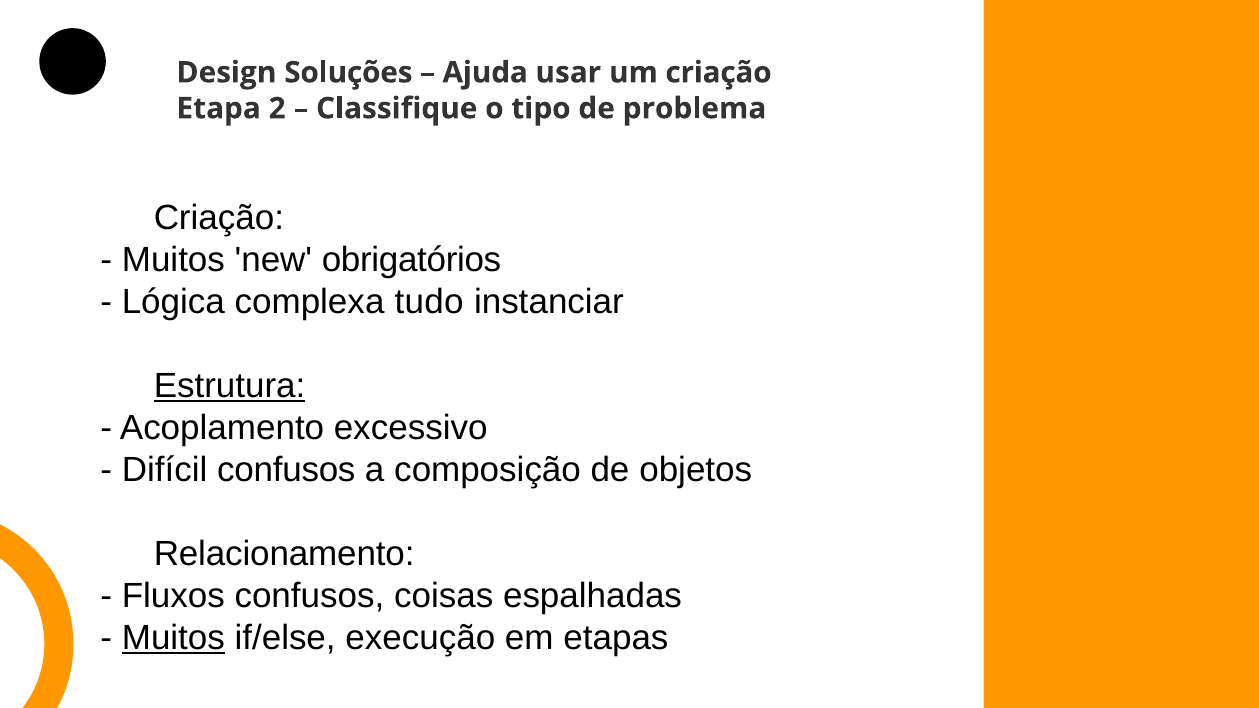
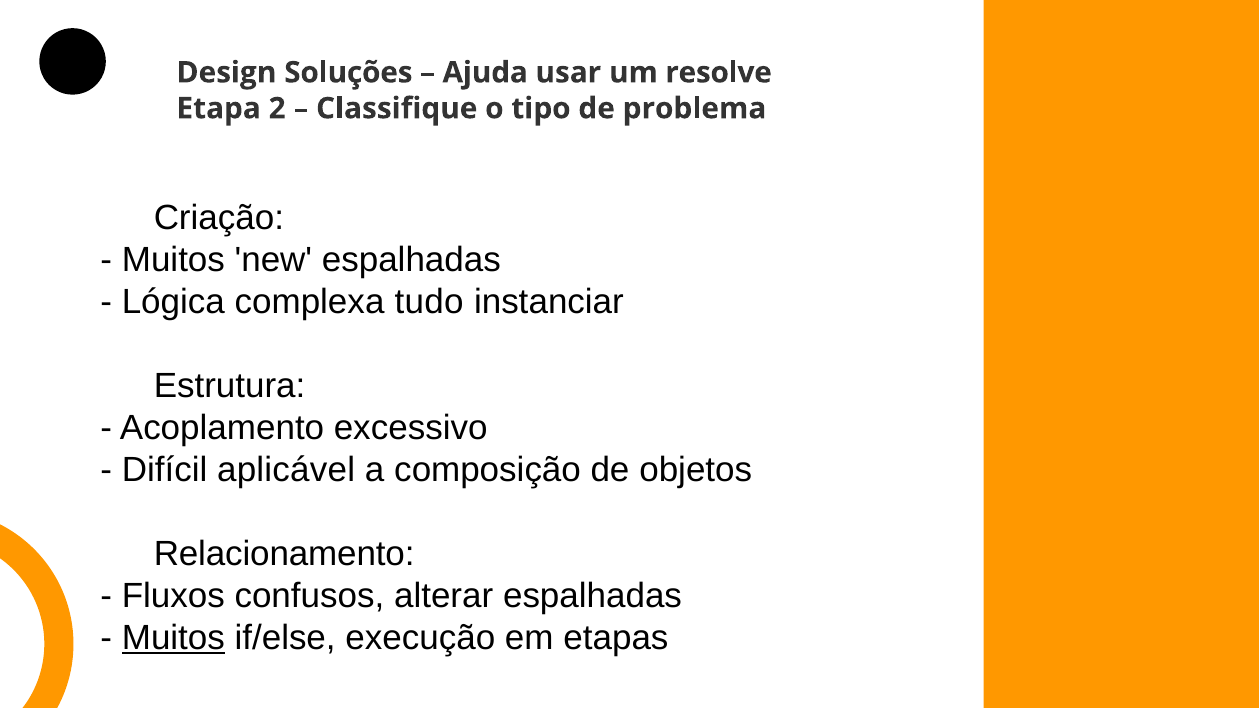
um criação: criação -> resolve
new obrigatórios: obrigatórios -> espalhadas
Estrutura underline: present -> none
Difícil confusos: confusos -> aplicável
coisas: coisas -> alterar
